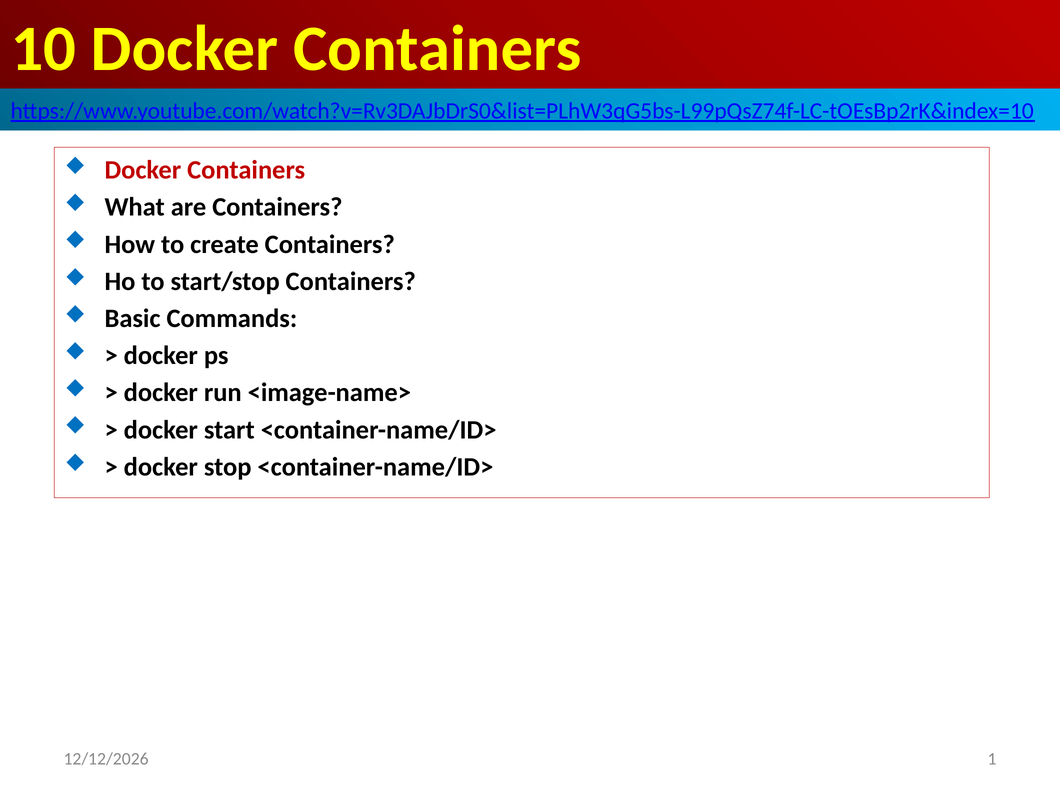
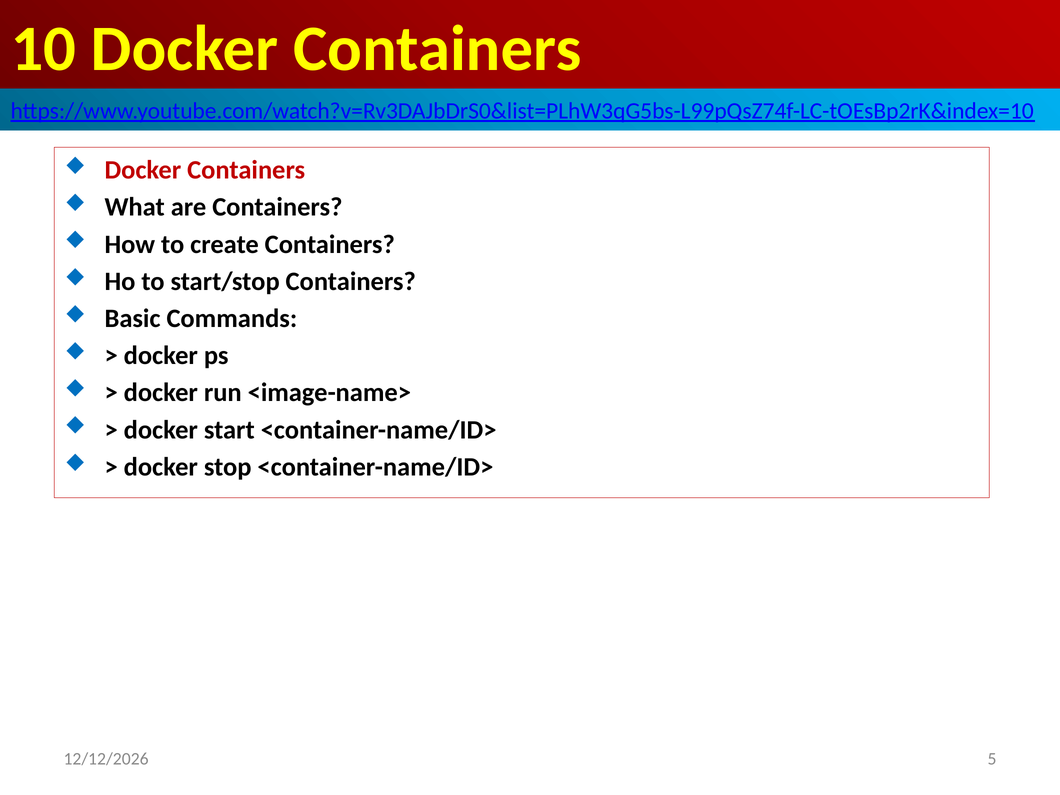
1: 1 -> 5
